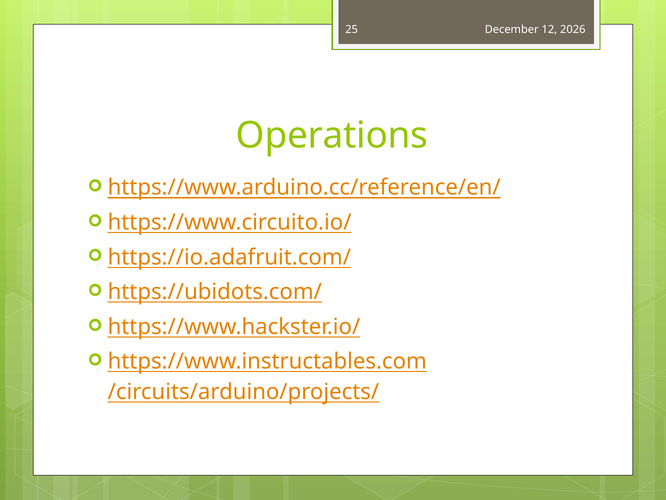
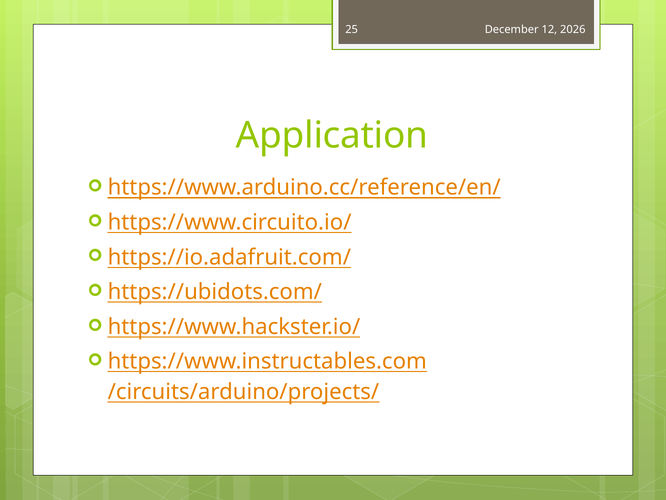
Operations: Operations -> Application
